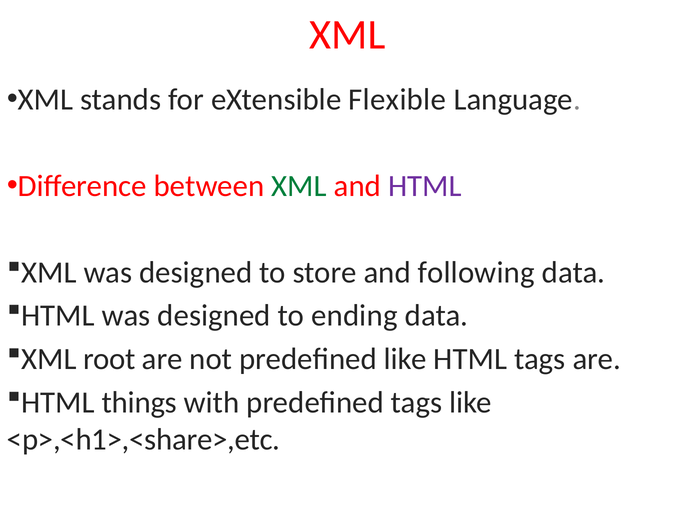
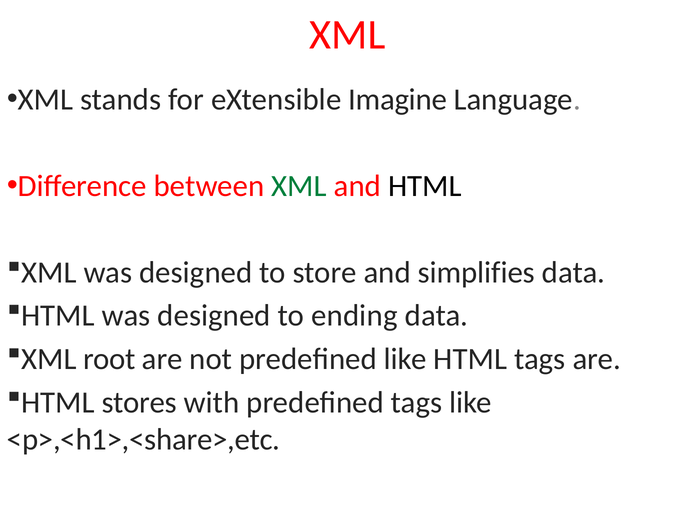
Flexible: Flexible -> Imagine
HTML at (425, 186) colour: purple -> black
following: following -> simplifies
things: things -> stores
